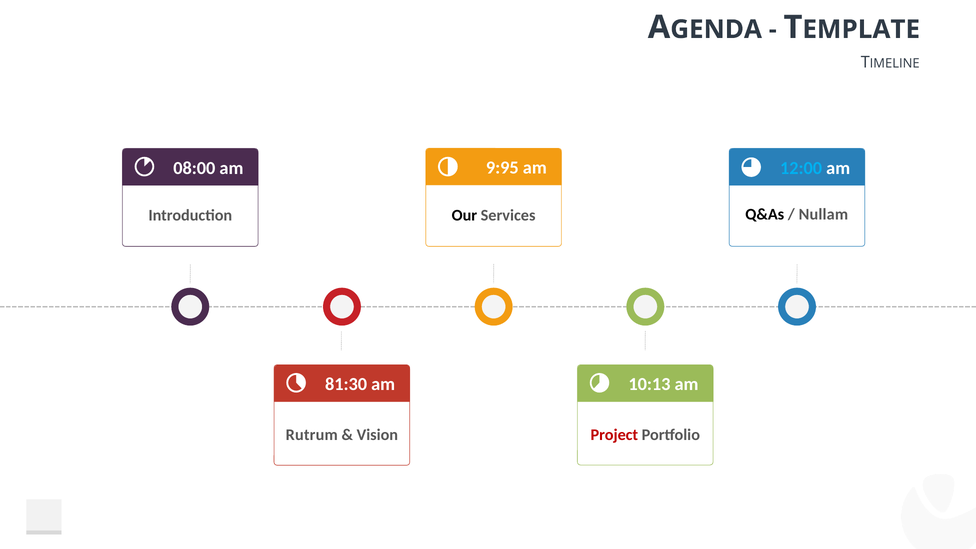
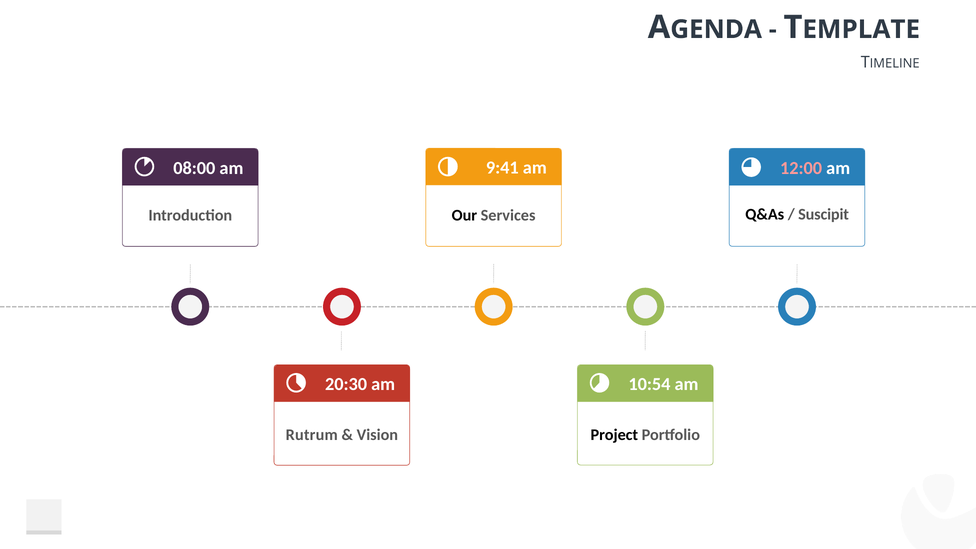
9:95: 9:95 -> 9:41
12:00 colour: light blue -> pink
Nullam: Nullam -> Suscipit
81:30: 81:30 -> 20:30
10:13: 10:13 -> 10:54
Project colour: red -> black
